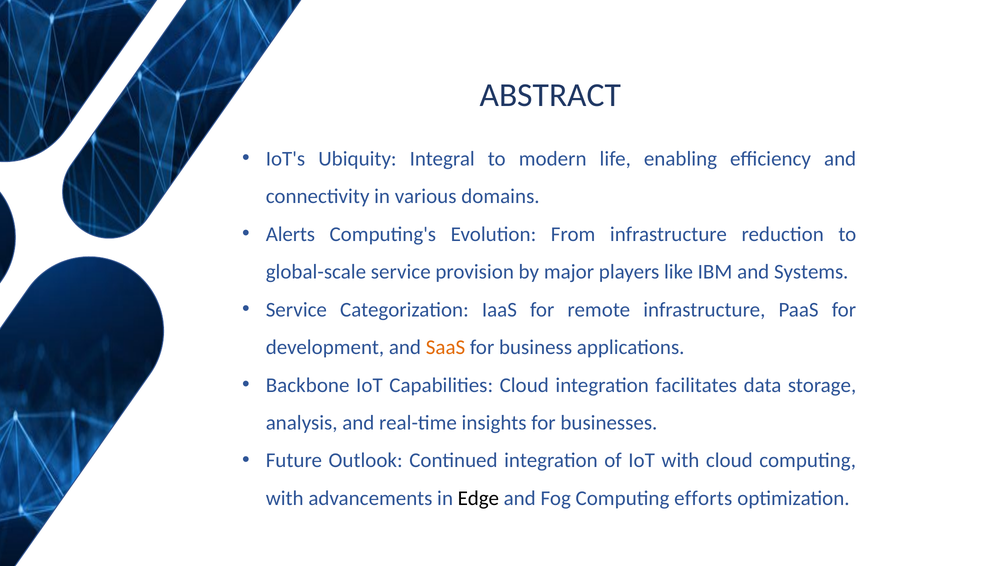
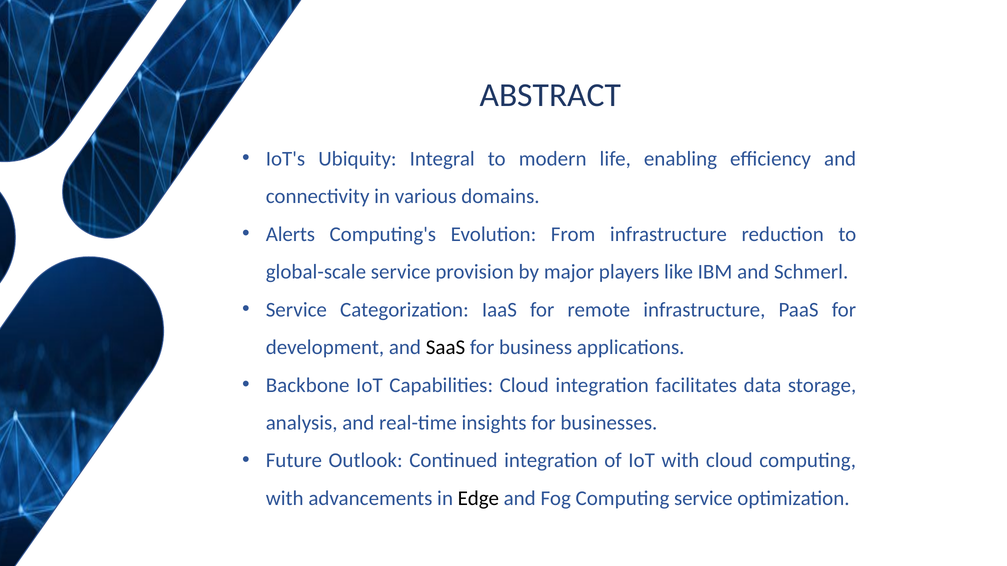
Systems: Systems -> Schmerl
SaaS colour: orange -> black
Computing efforts: efforts -> service
